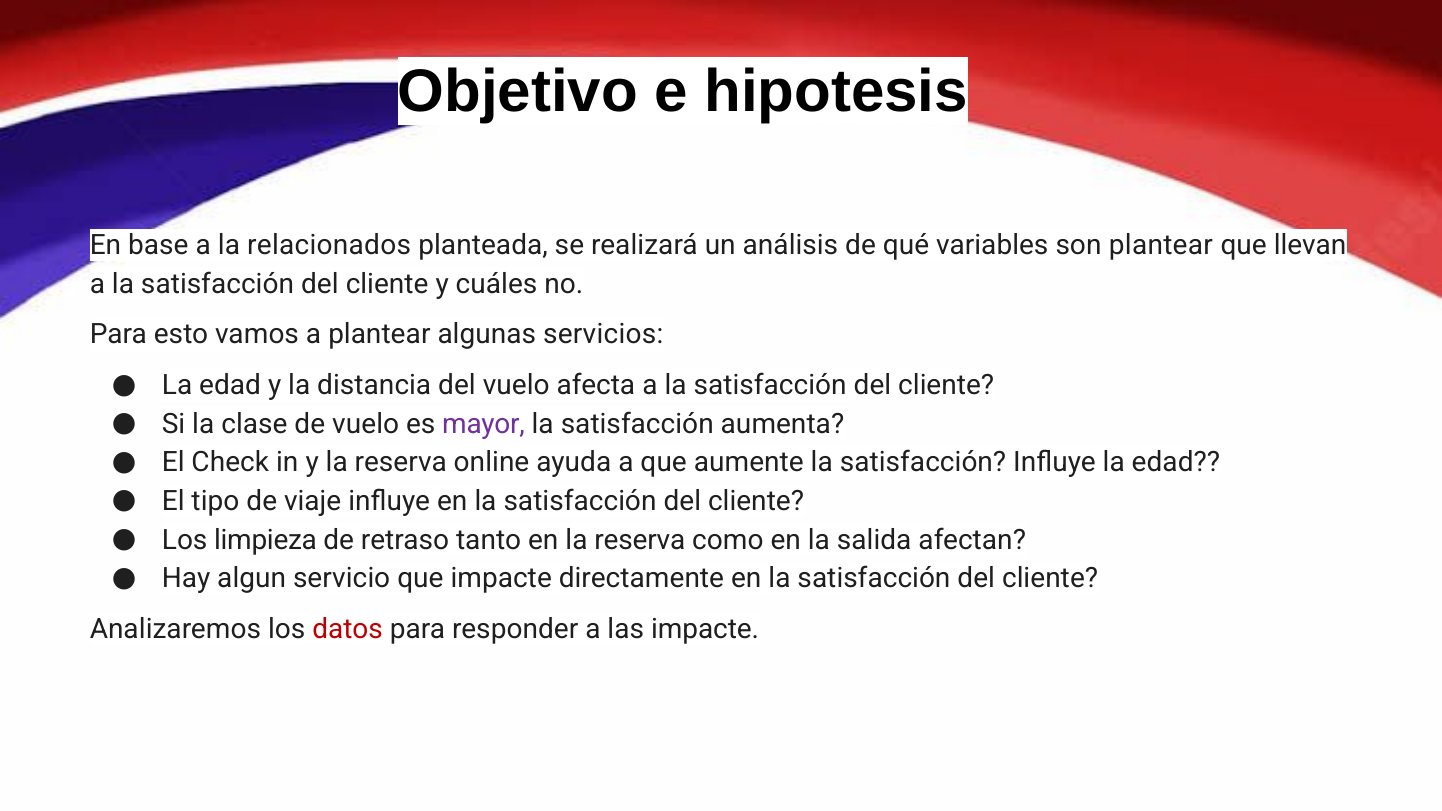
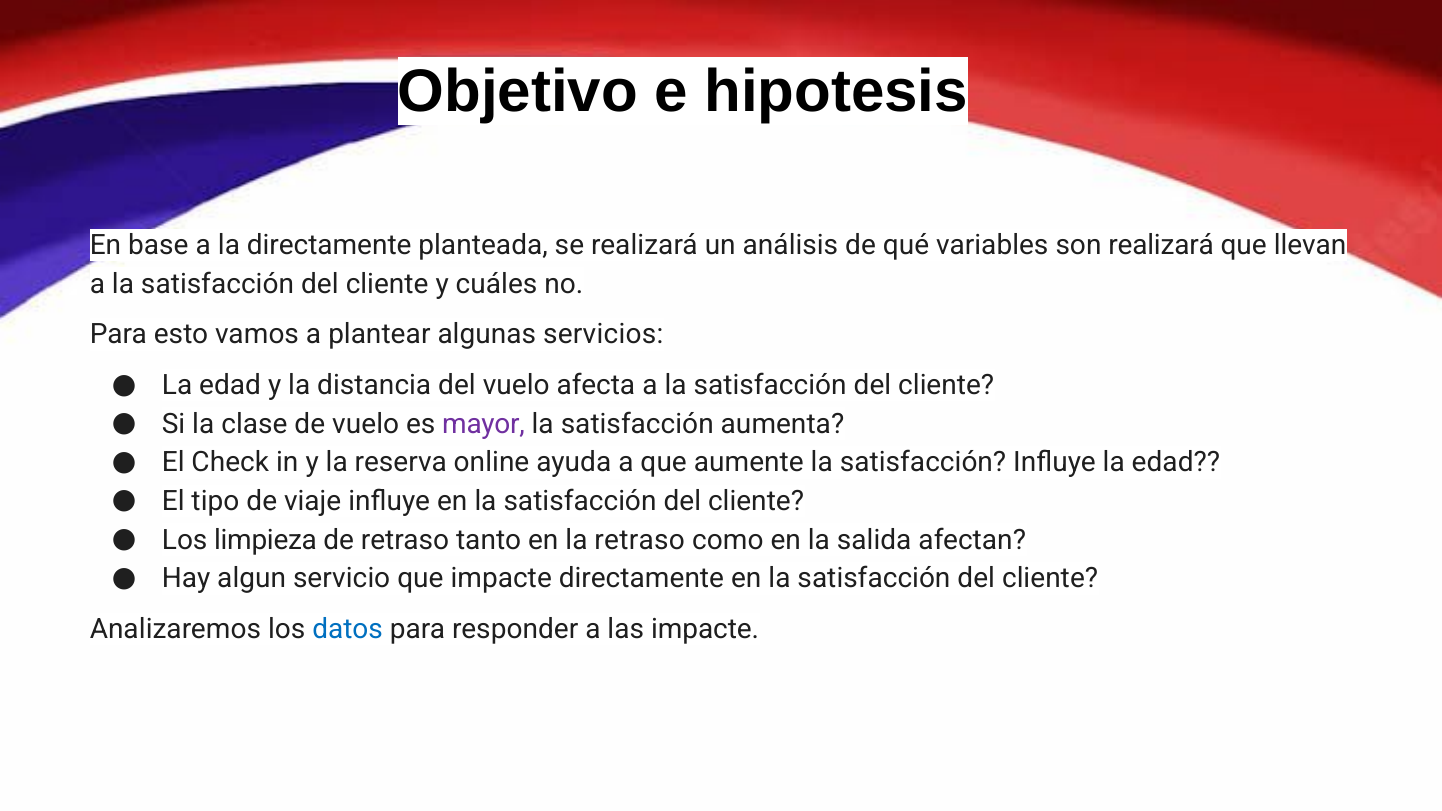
la relacionados: relacionados -> directamente
son plantear: plantear -> realizará
en la reserva: reserva -> retraso
datos colour: red -> blue
